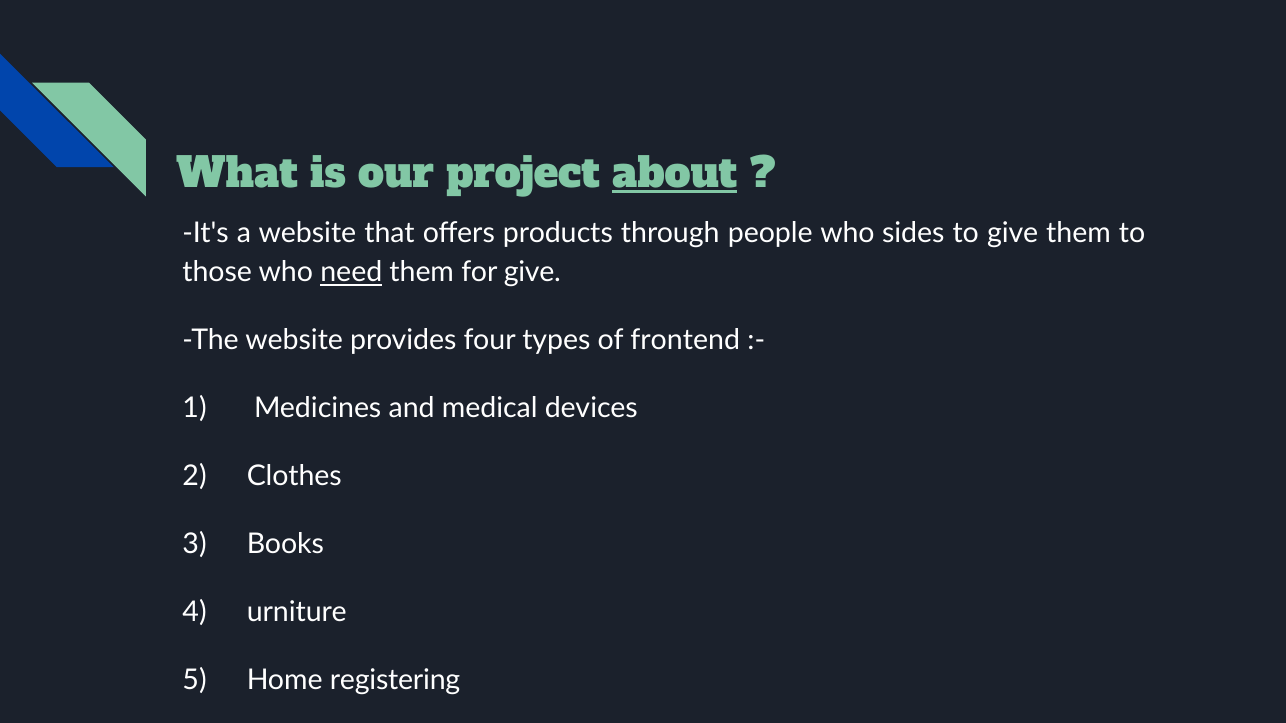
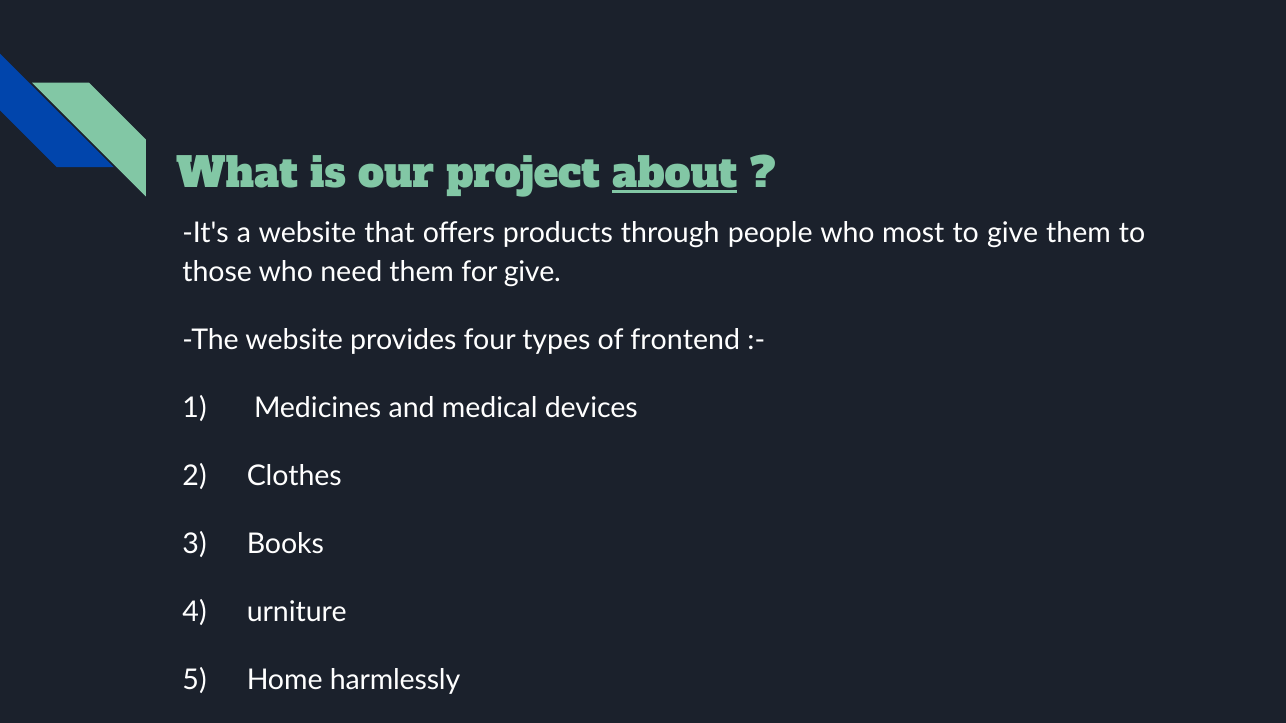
sides: sides -> most
need underline: present -> none
registering: registering -> harmlessly
